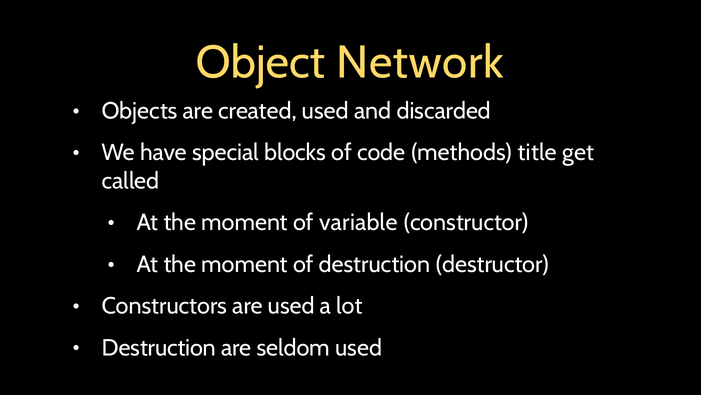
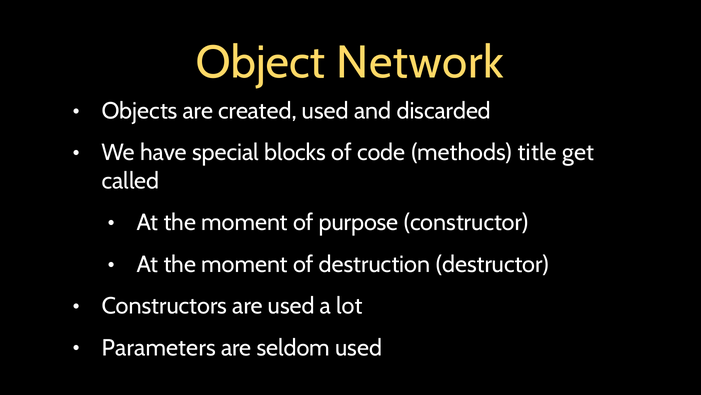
variable: variable -> purpose
Destruction at (159, 347): Destruction -> Parameters
